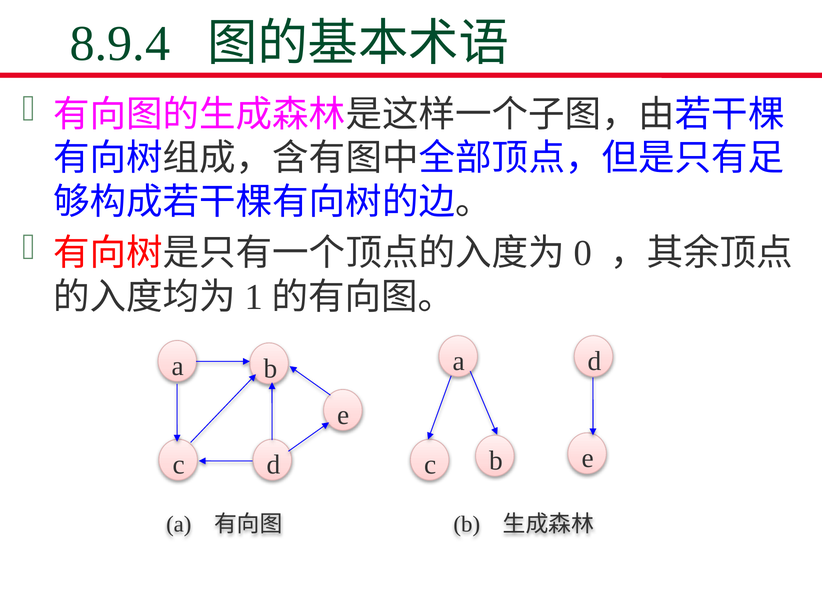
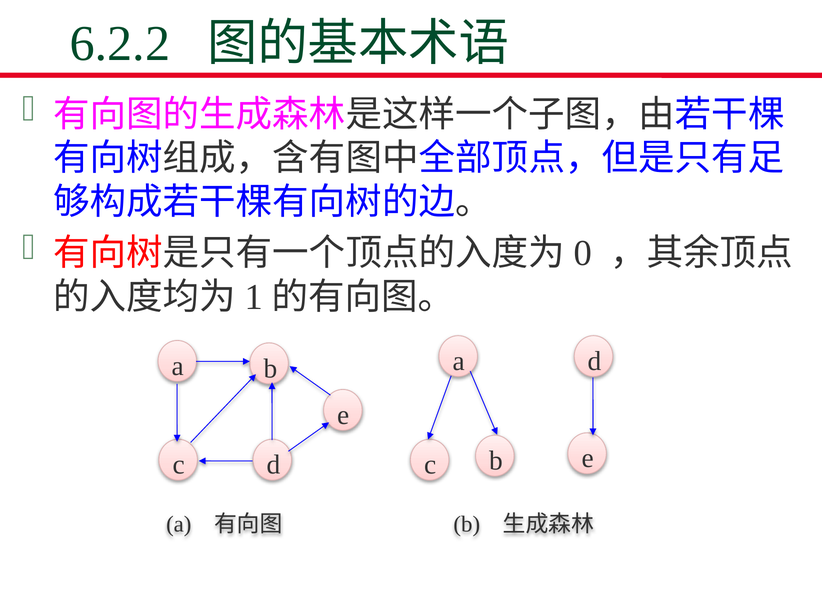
8.9.4: 8.9.4 -> 6.2.2
